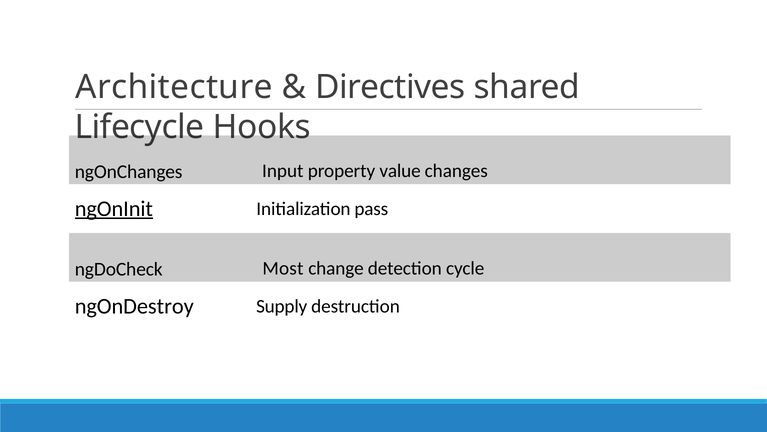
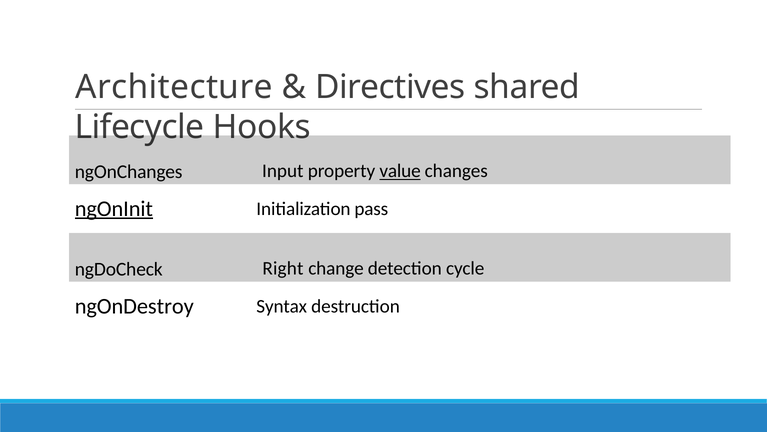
value underline: none -> present
Most: Most -> Right
Supply: Supply -> Syntax
